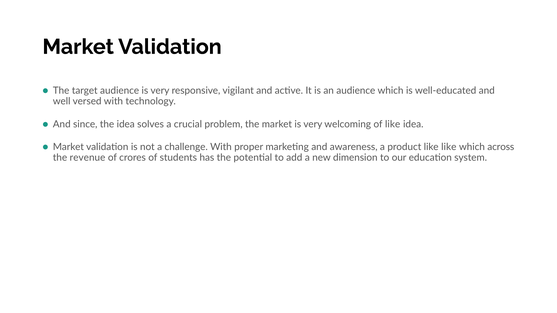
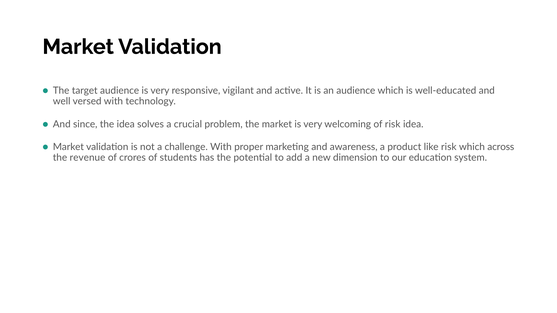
of like: like -> risk
like like: like -> risk
